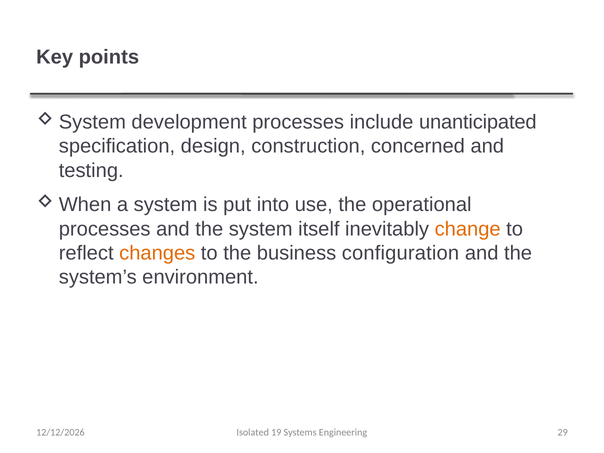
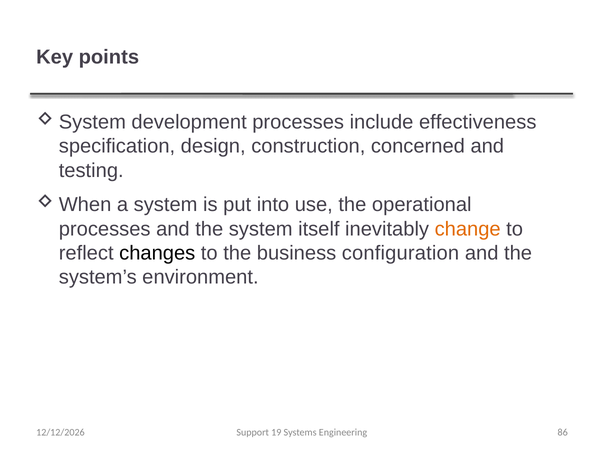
unanticipated: unanticipated -> effectiveness
changes colour: orange -> black
Isolated: Isolated -> Support
29: 29 -> 86
